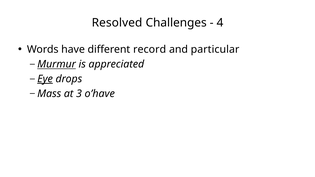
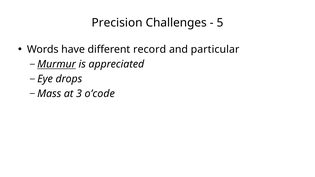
Resolved: Resolved -> Precision
4: 4 -> 5
Eye underline: present -> none
o’have: o’have -> o’code
